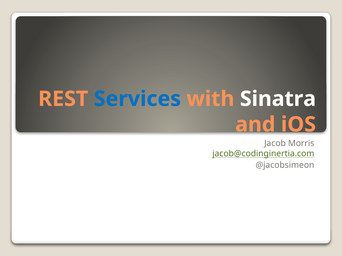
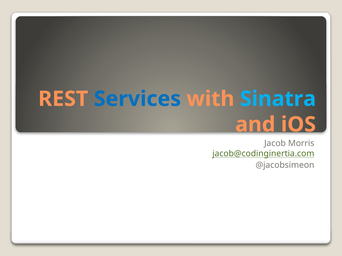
Sinatra colour: white -> light blue
